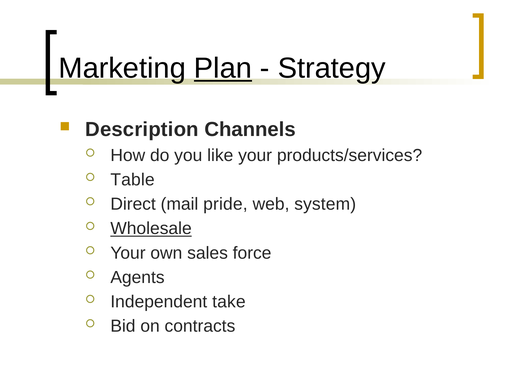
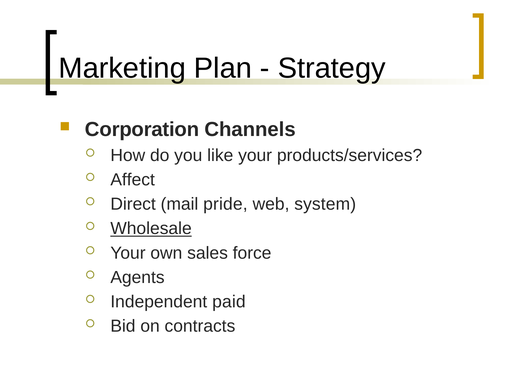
Plan underline: present -> none
Description: Description -> Corporation
Table: Table -> Affect
take: take -> paid
